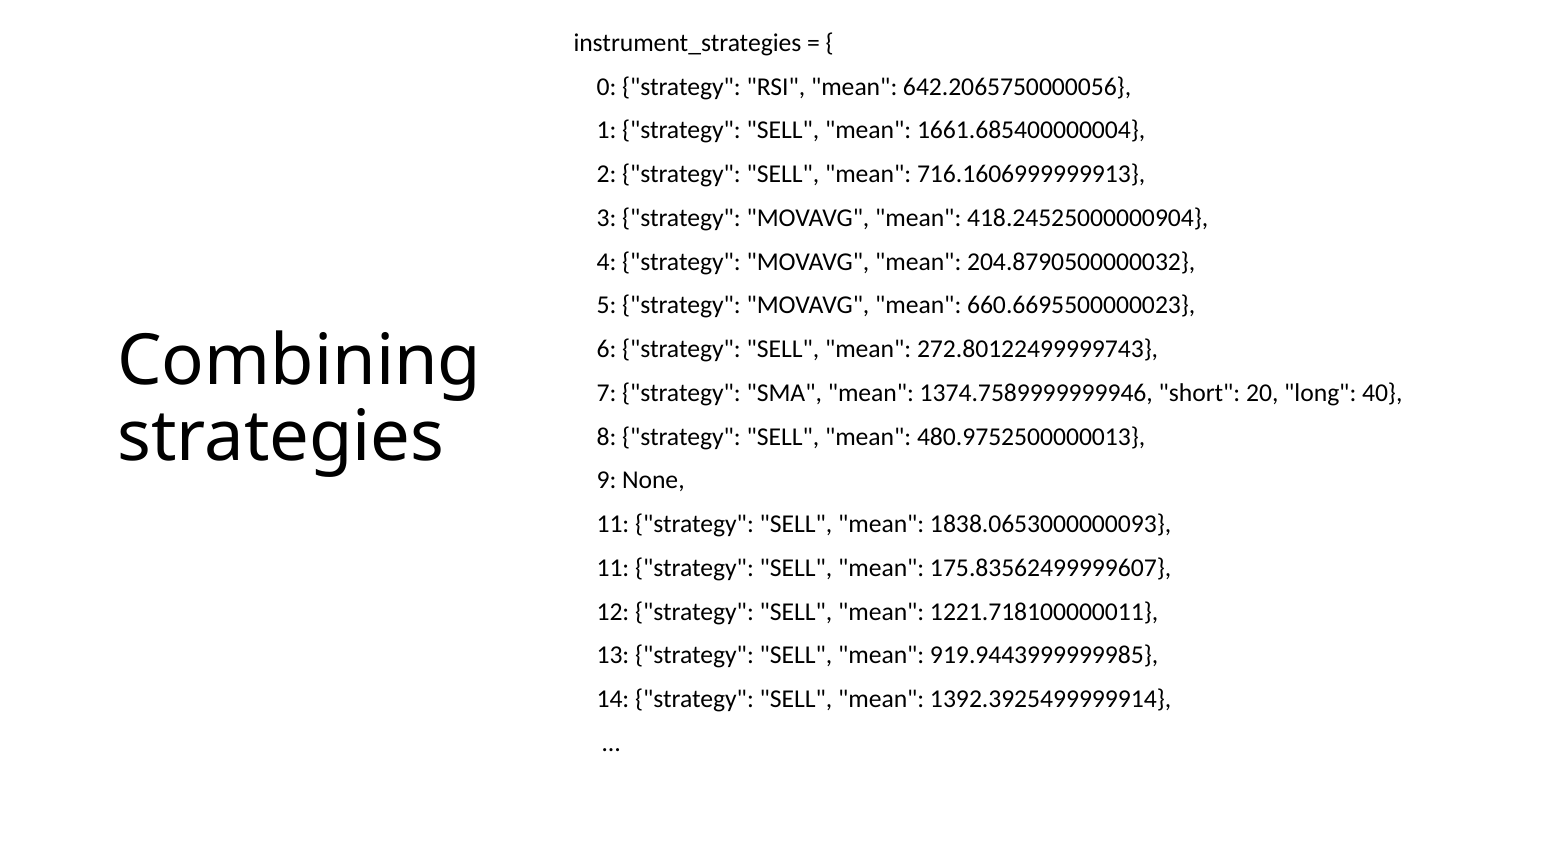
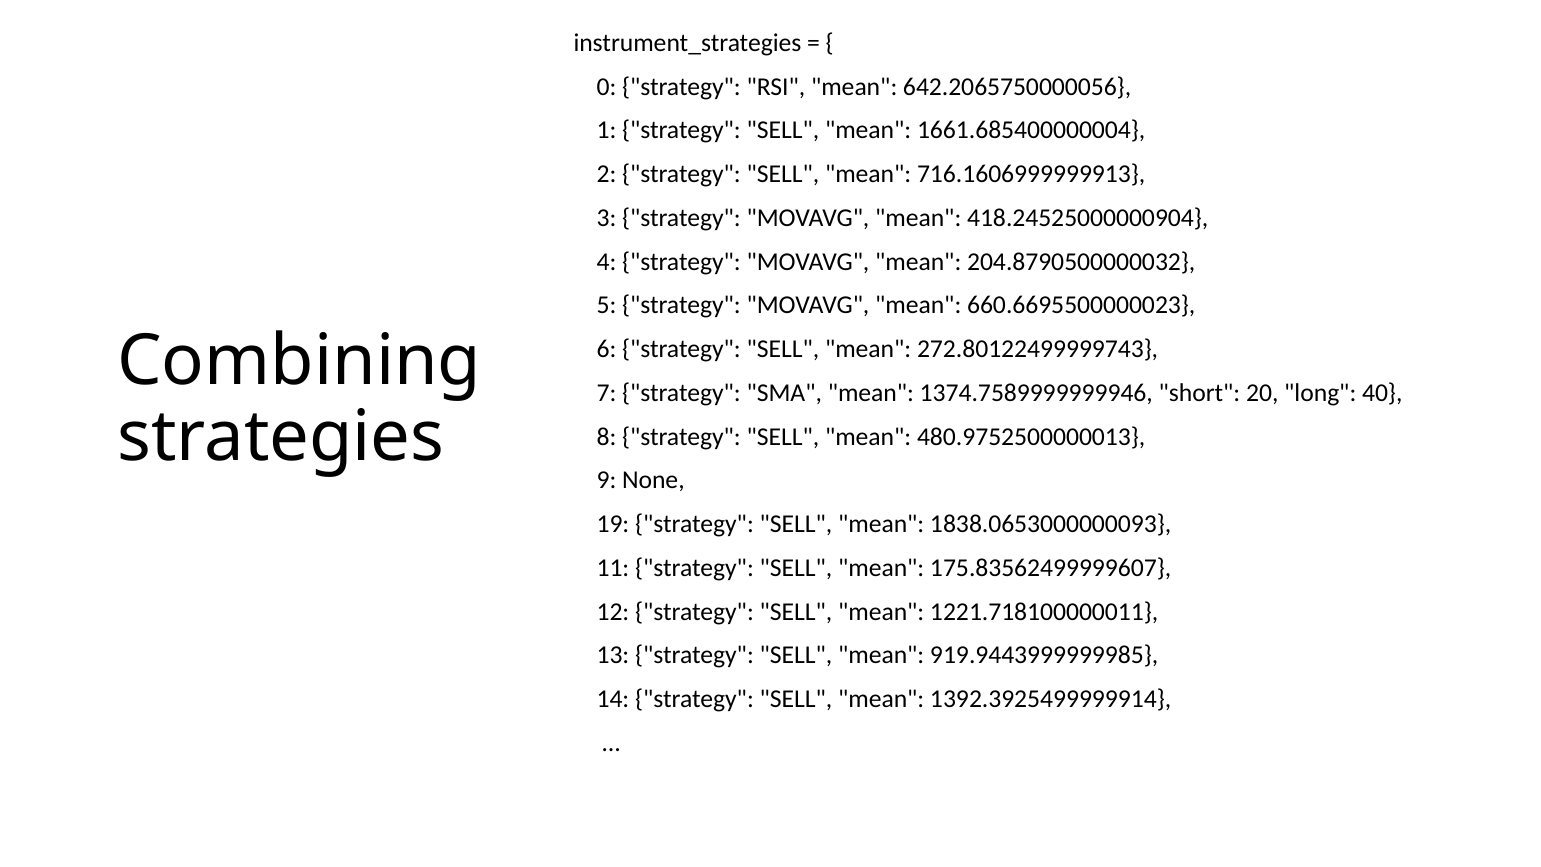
11 at (613, 524): 11 -> 19
